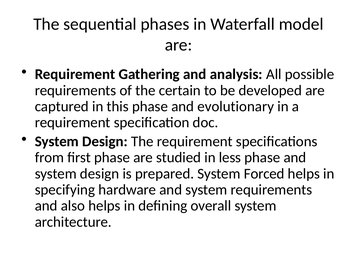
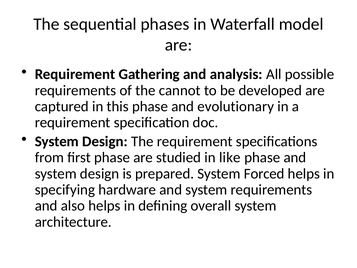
certain: certain -> cannot
less: less -> like
